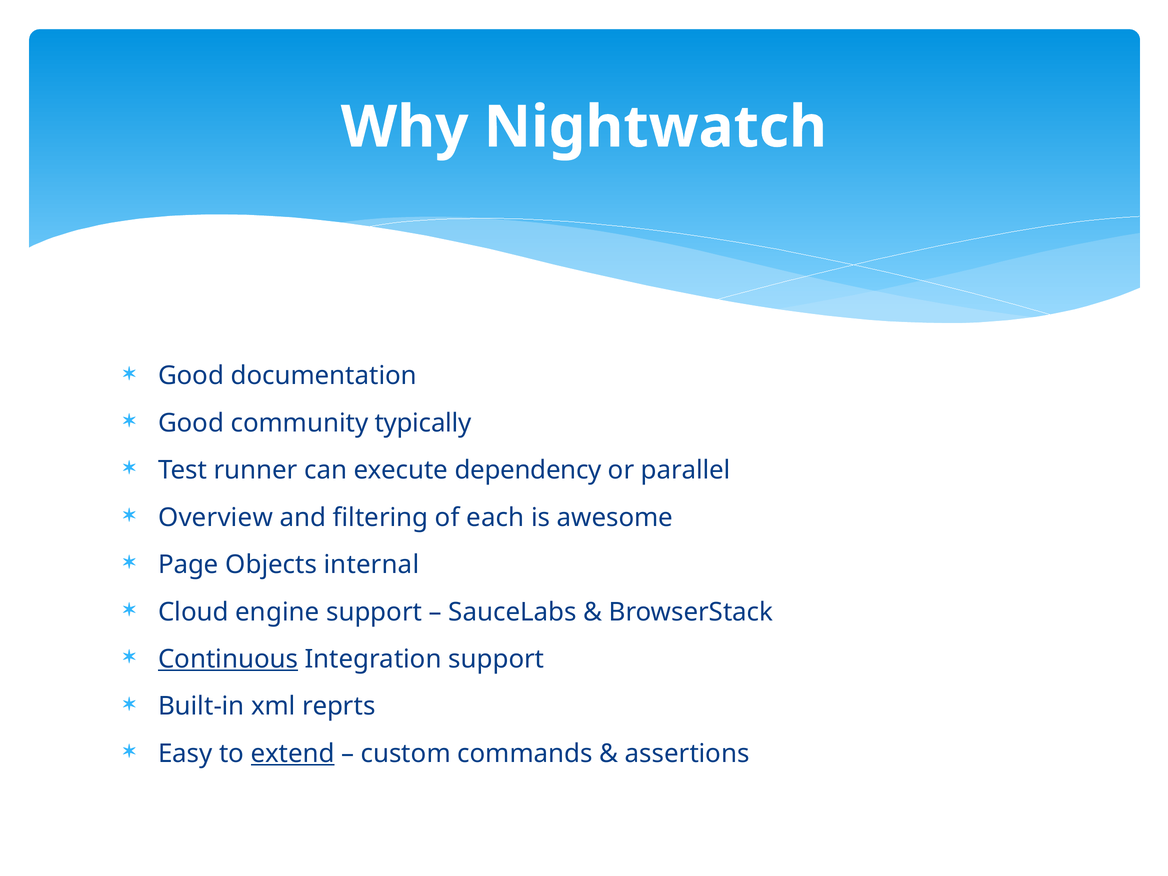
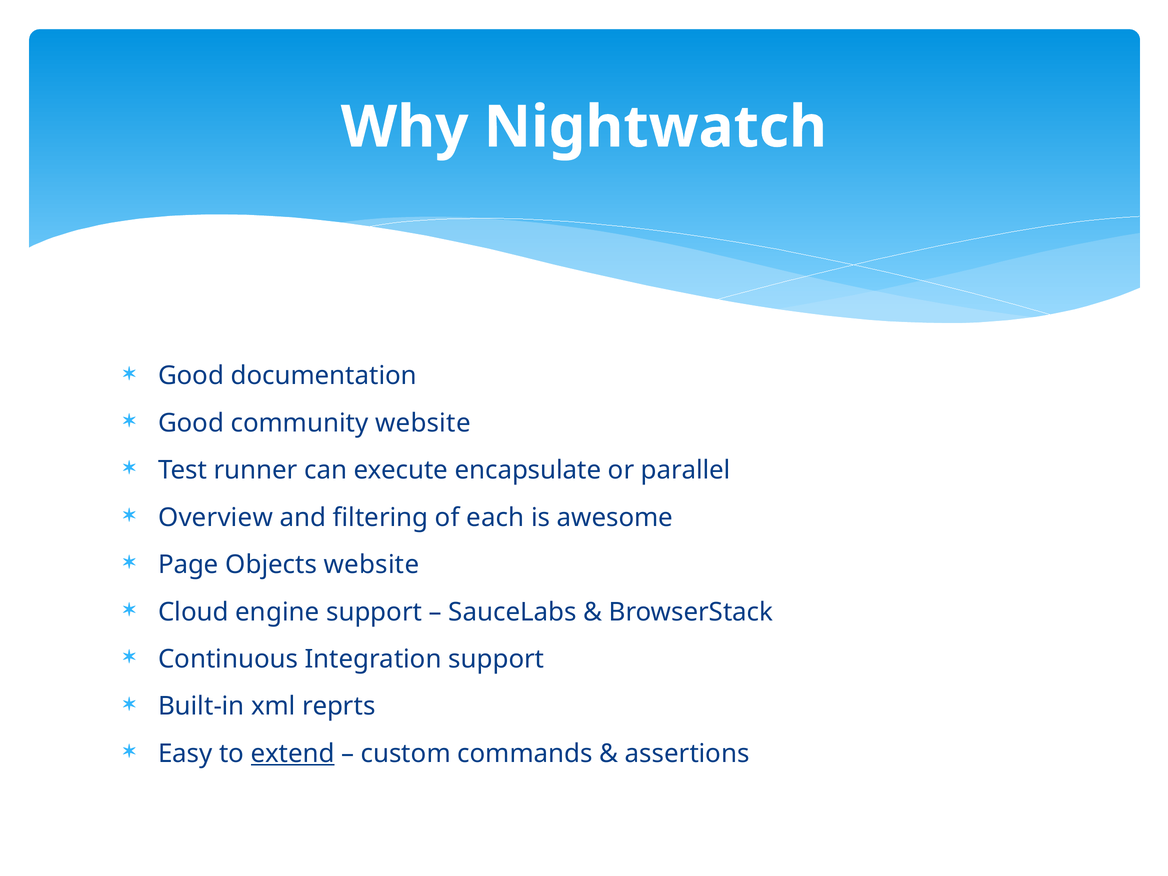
community typically: typically -> website
dependency: dependency -> encapsulate
Objects internal: internal -> website
Continuous underline: present -> none
